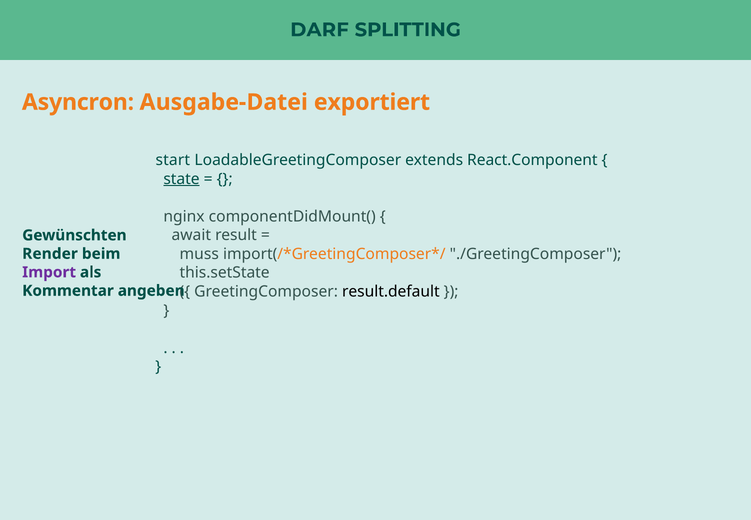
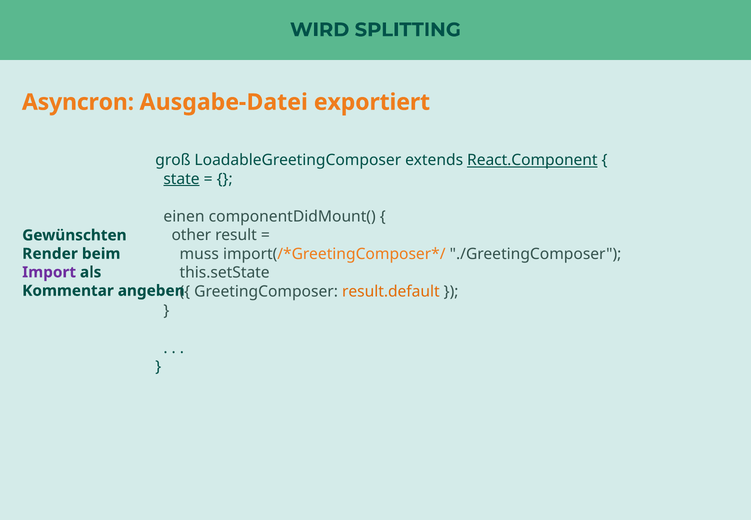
DARF: DARF -> WIRD
start: start -> groß
React.Component underline: none -> present
nginx: nginx -> einen
await: await -> other
result.default colour: black -> orange
